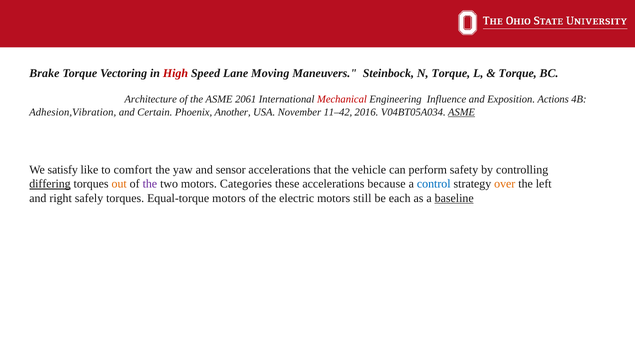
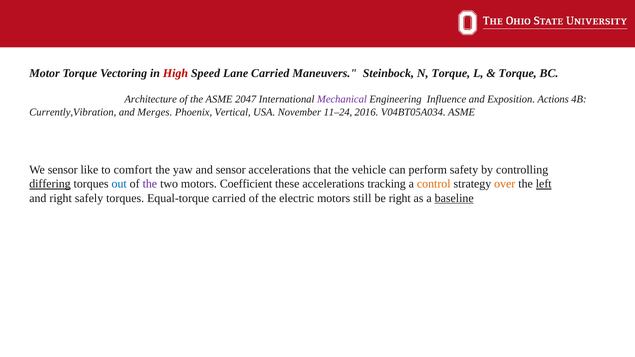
Brake: Brake -> Motor
Lane Moving: Moving -> Carried
2061: 2061 -> 2047
Mechanical colour: red -> purple
Adhesion,Vibration: Adhesion,Vibration -> Currently,Vibration
Certain: Certain -> Merges
Another: Another -> Vertical
11–42: 11–42 -> 11–24
ASME at (462, 112) underline: present -> none
We satisfy: satisfy -> sensor
out colour: orange -> blue
Categories: Categories -> Coefficient
because: because -> tracking
control colour: blue -> orange
left underline: none -> present
Equal-torque motors: motors -> carried
be each: each -> right
